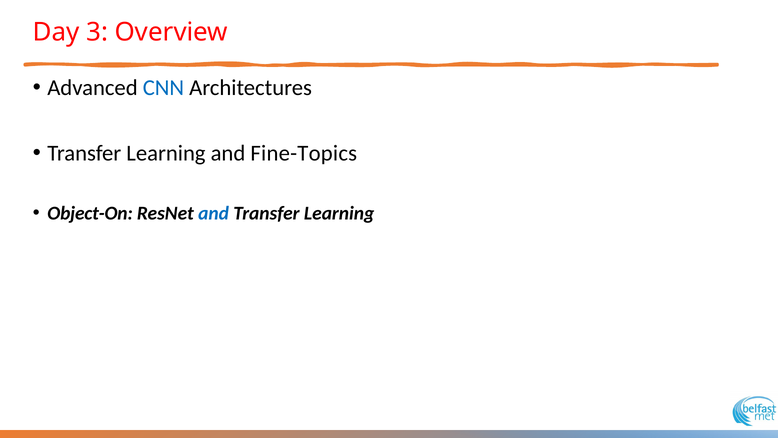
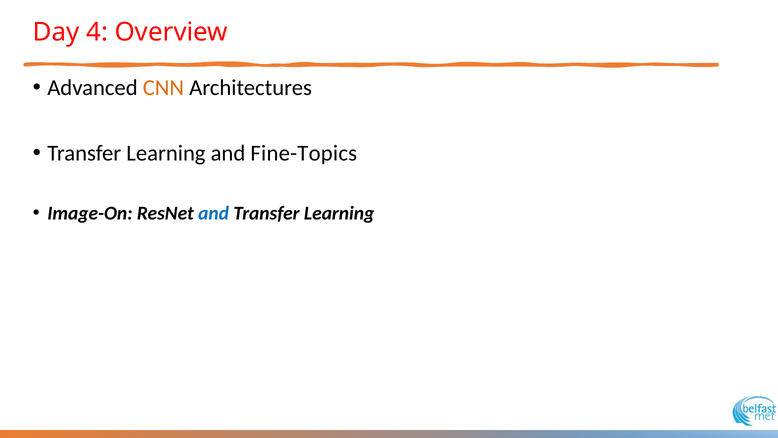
3: 3 -> 4
CNN colour: blue -> orange
Object-On: Object-On -> Image-On
